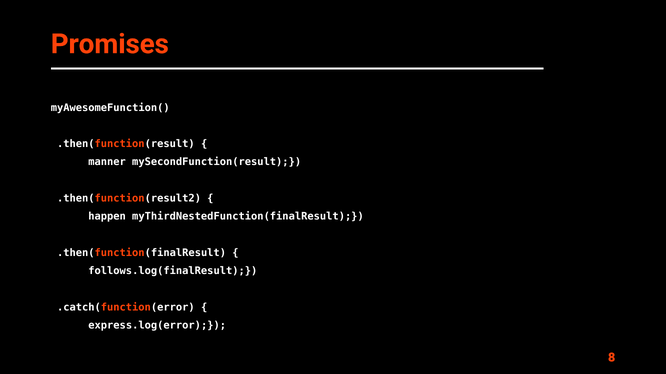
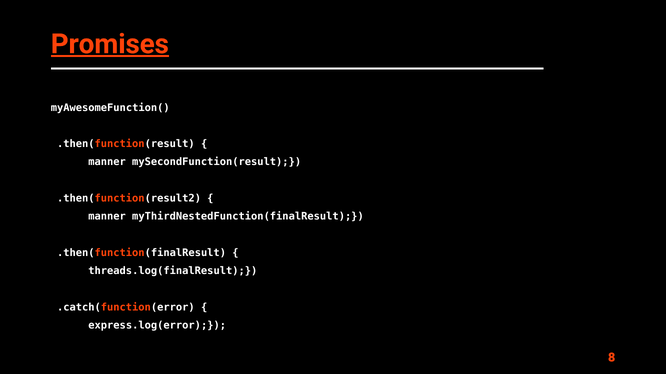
Promises underline: none -> present
happen at (107, 217): happen -> manner
follows.log(finalResult: follows.log(finalResult -> threads.log(finalResult
